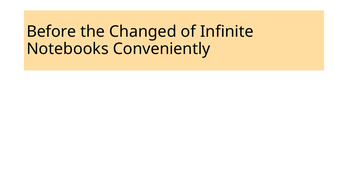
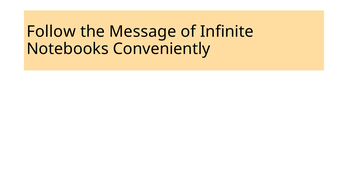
Before: Before -> Follow
Changed: Changed -> Message
